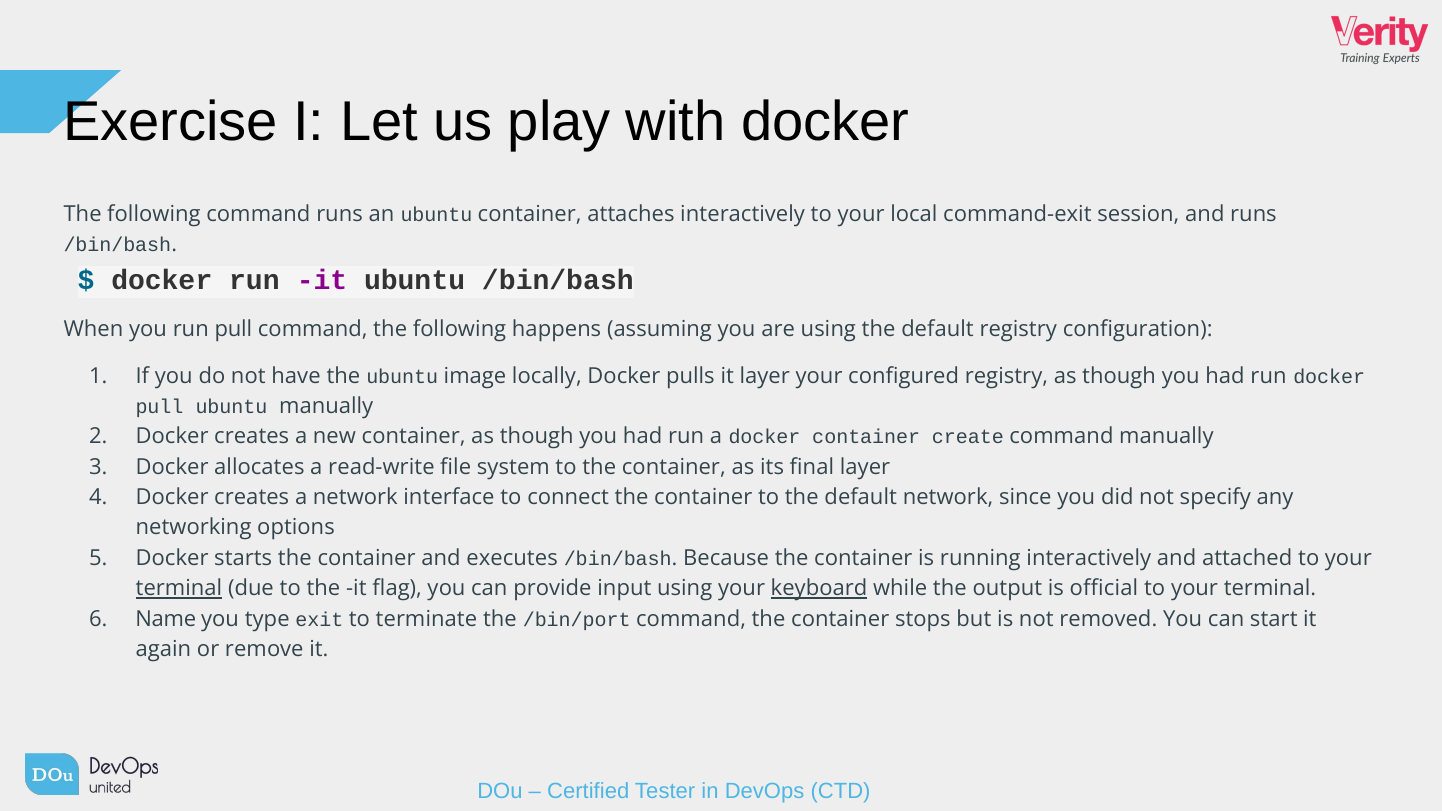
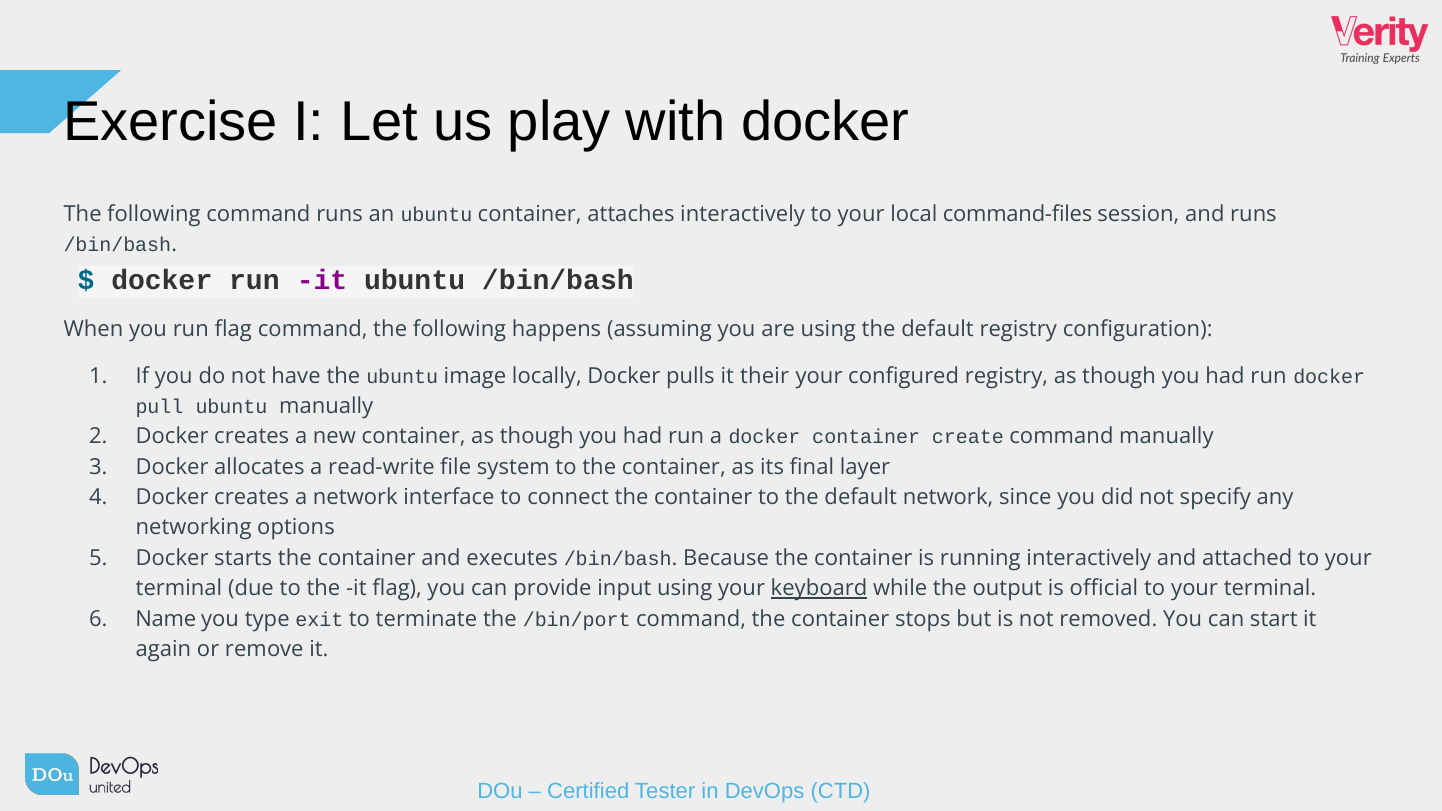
command-exit: command-exit -> command-files
run pull: pull -> flag
it layer: layer -> their
terminal at (179, 588) underline: present -> none
